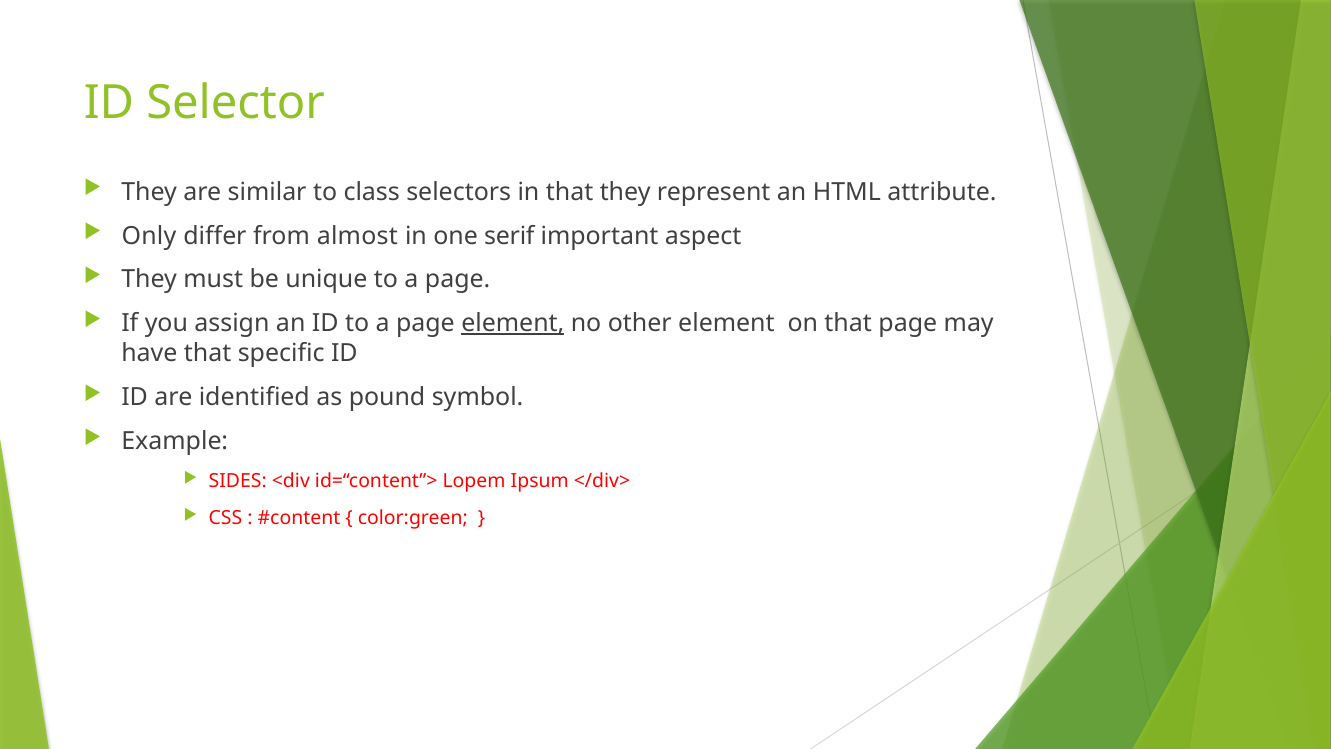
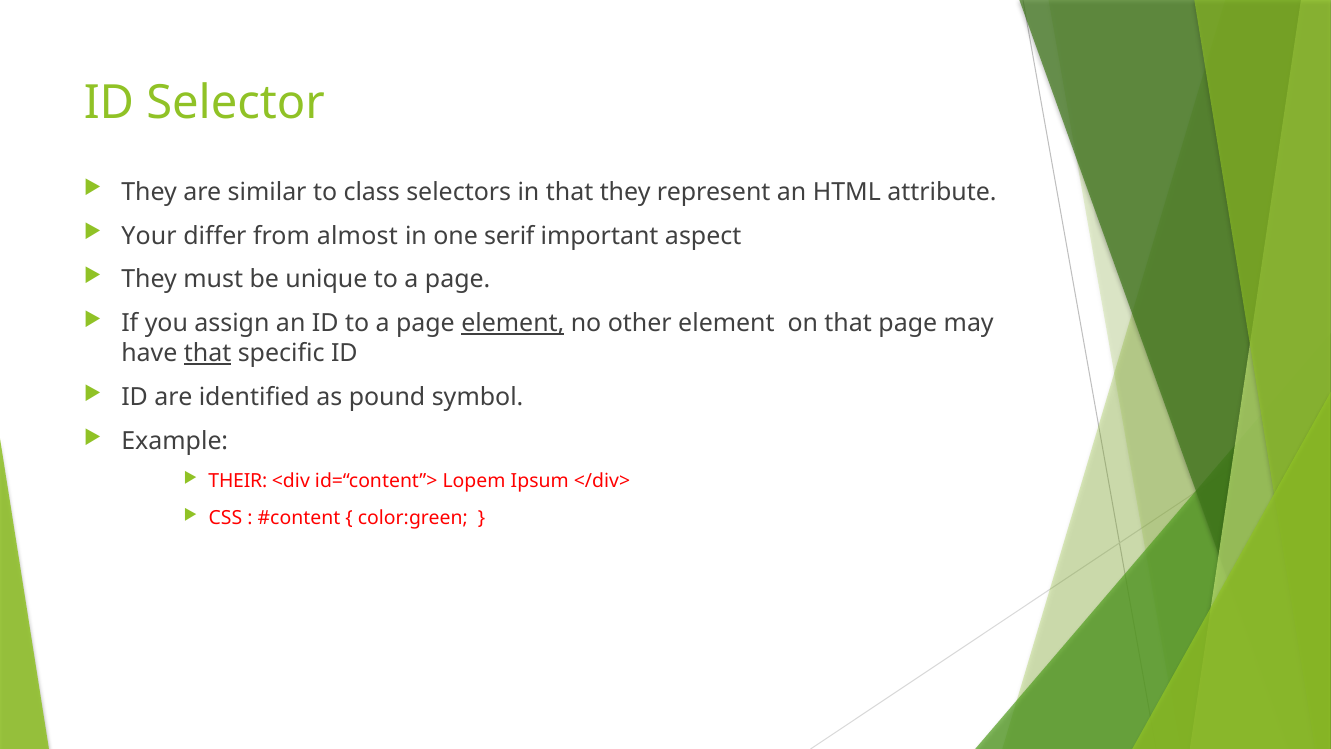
Only: Only -> Your
that at (208, 353) underline: none -> present
SIDES: SIDES -> THEIR
